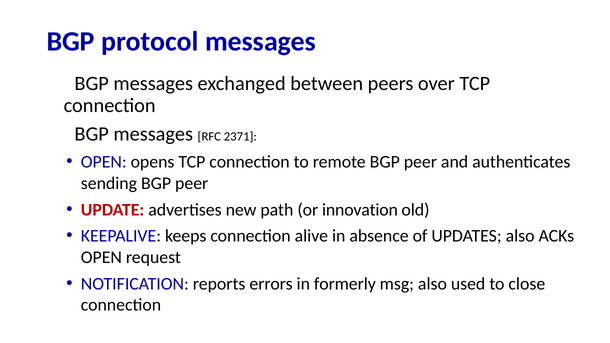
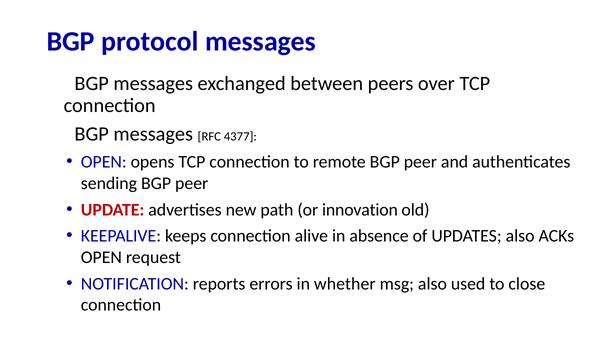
2371: 2371 -> 4377
formerly: formerly -> whether
